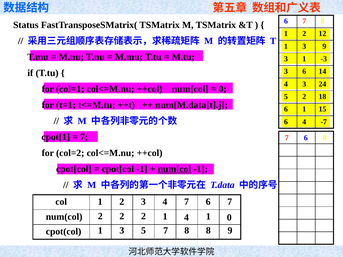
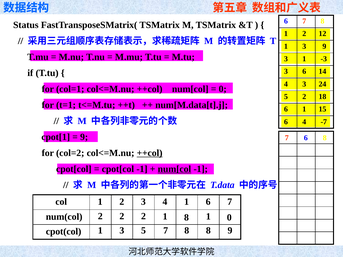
7 at (84, 137): 7 -> 9
++col at (150, 153) underline: none -> present
4 7: 7 -> 1
4 at (186, 218): 4 -> 8
